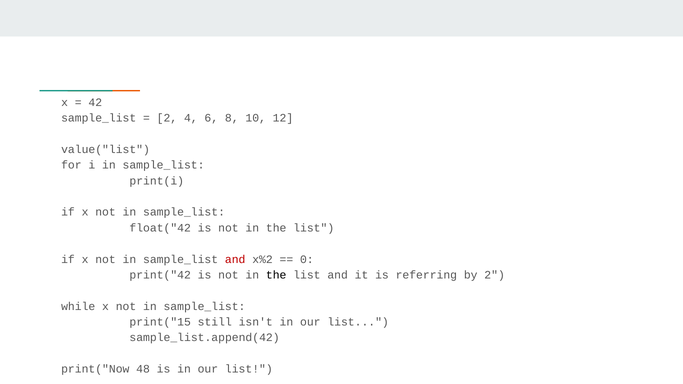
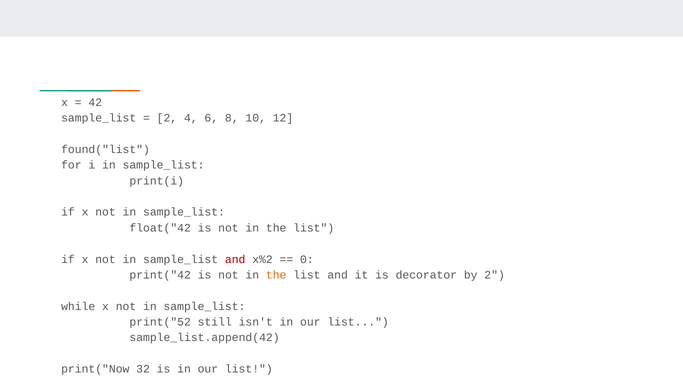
value("list: value("list -> found("list
the at (276, 275) colour: black -> orange
referring: referring -> decorator
print("15: print("15 -> print("52
48: 48 -> 32
